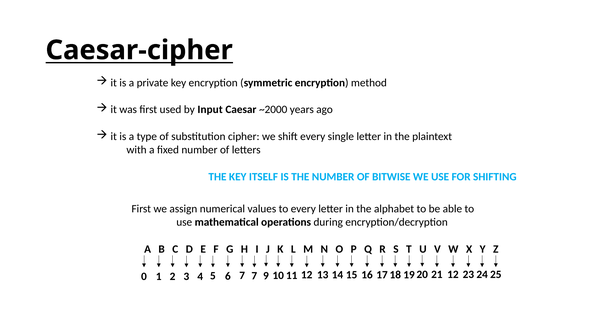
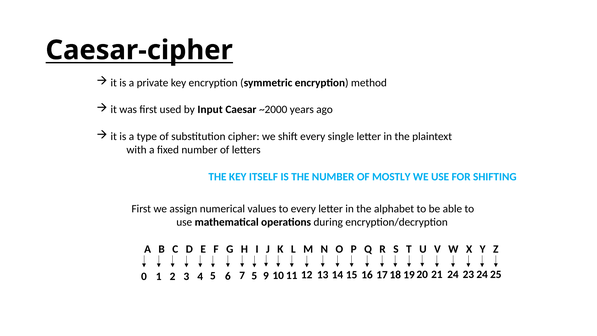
BITWISE: BITWISE -> MOSTLY
7 7: 7 -> 5
21 12: 12 -> 24
